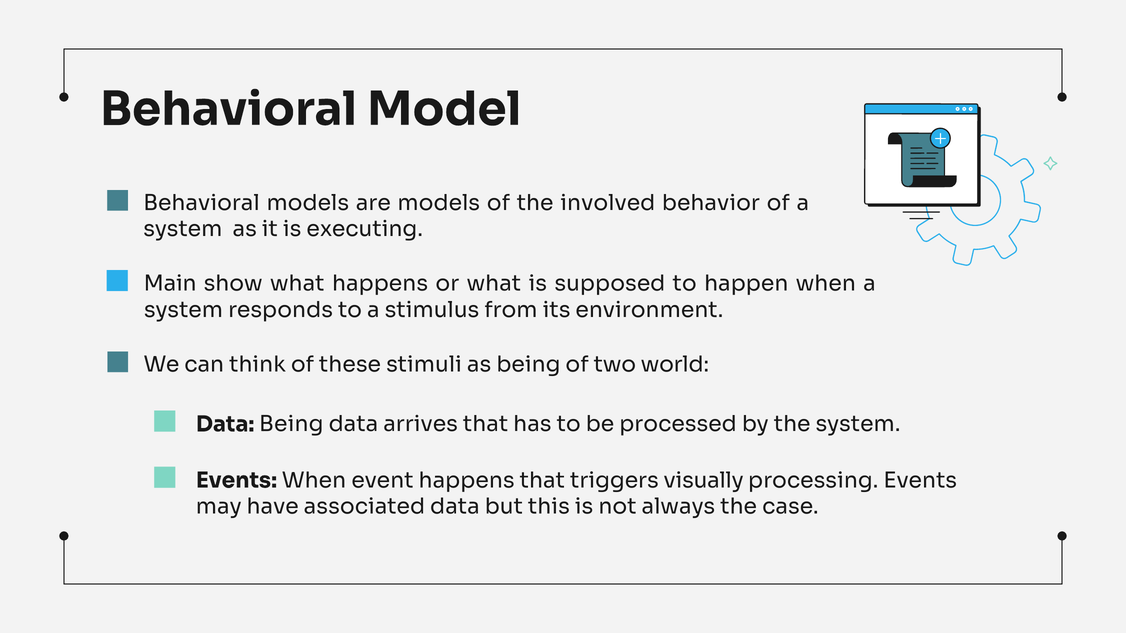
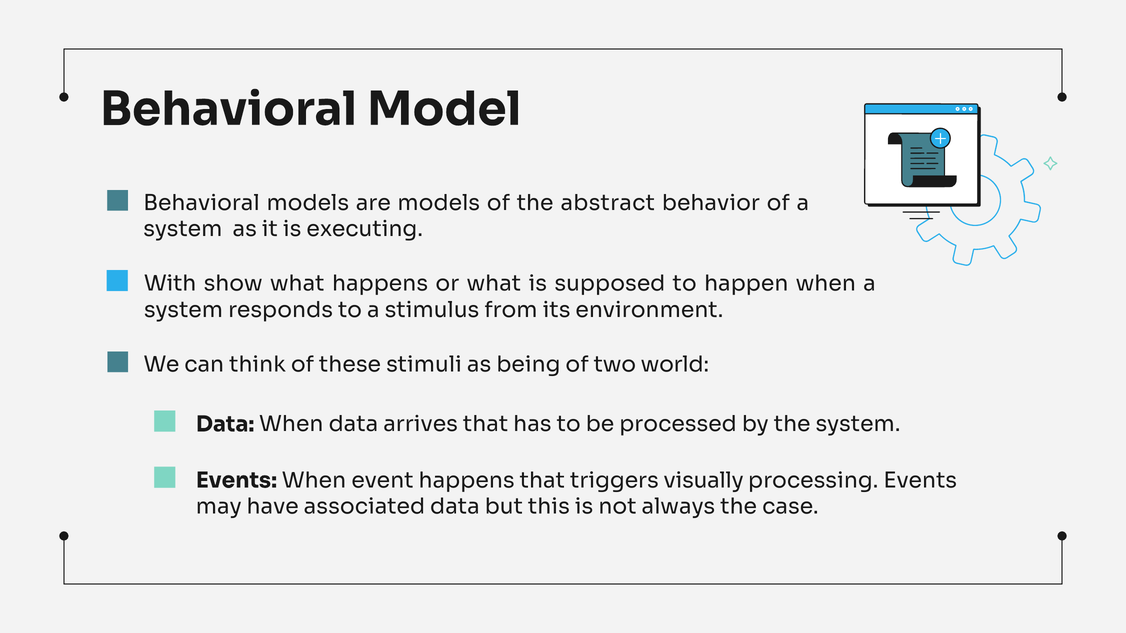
involved: involved -> abstract
Main: Main -> With
Data Being: Being -> When
